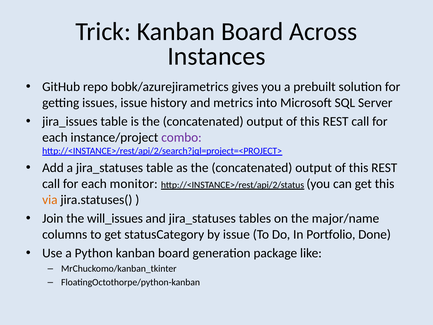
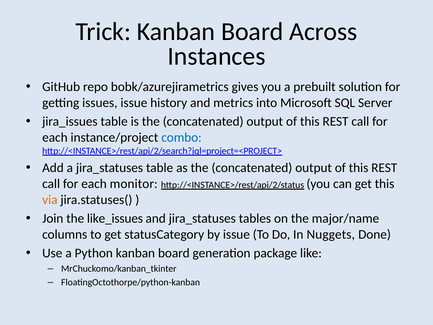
combo colour: purple -> blue
will_issues: will_issues -> like_issues
Portfolio: Portfolio -> Nuggets
